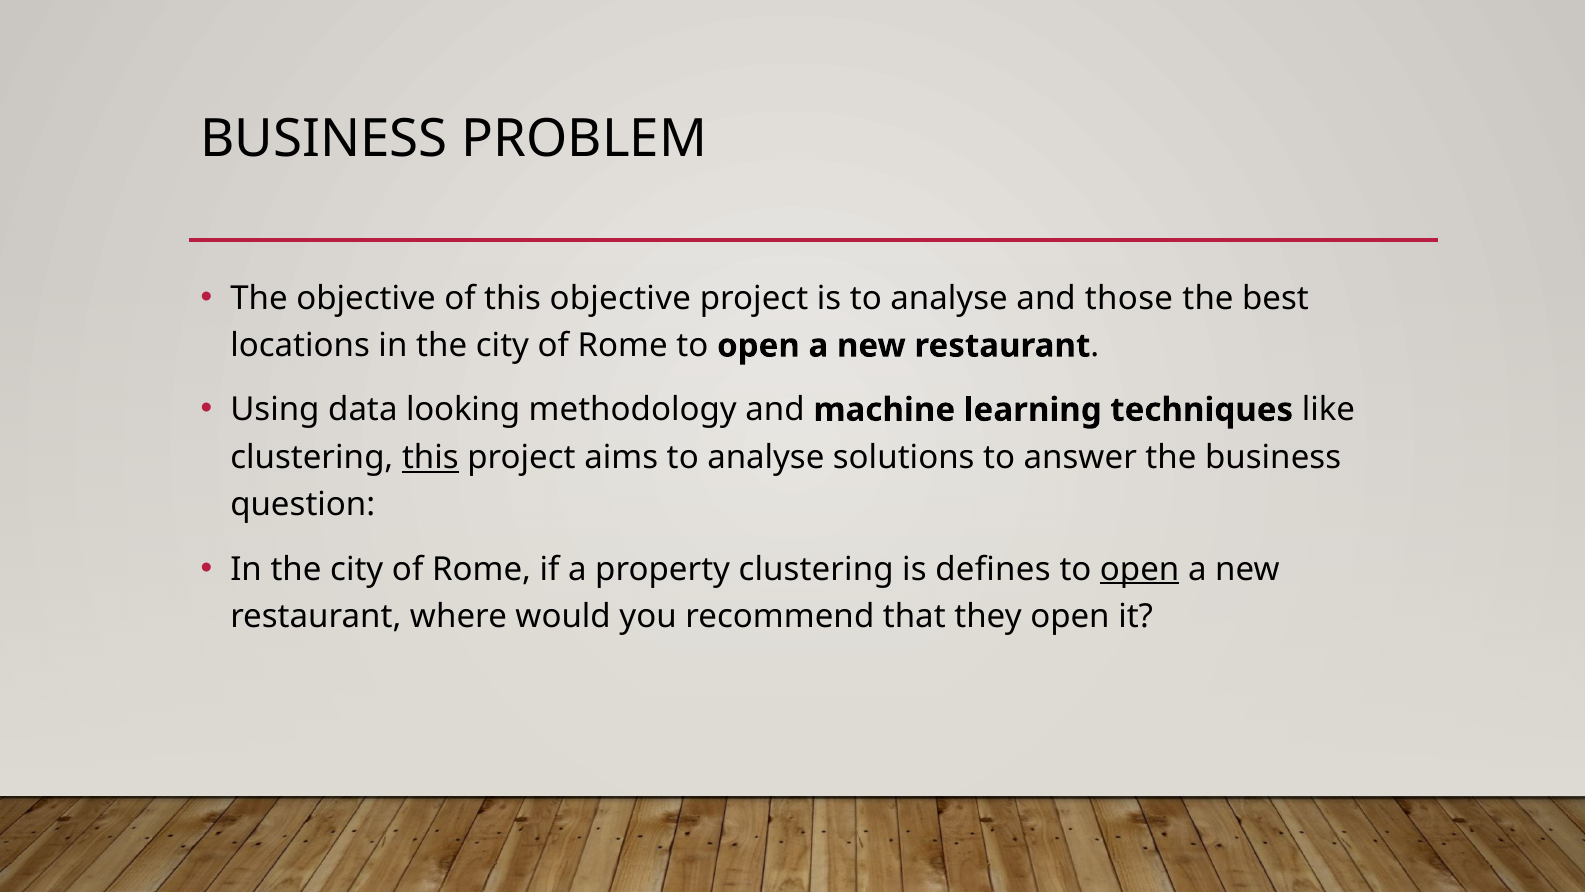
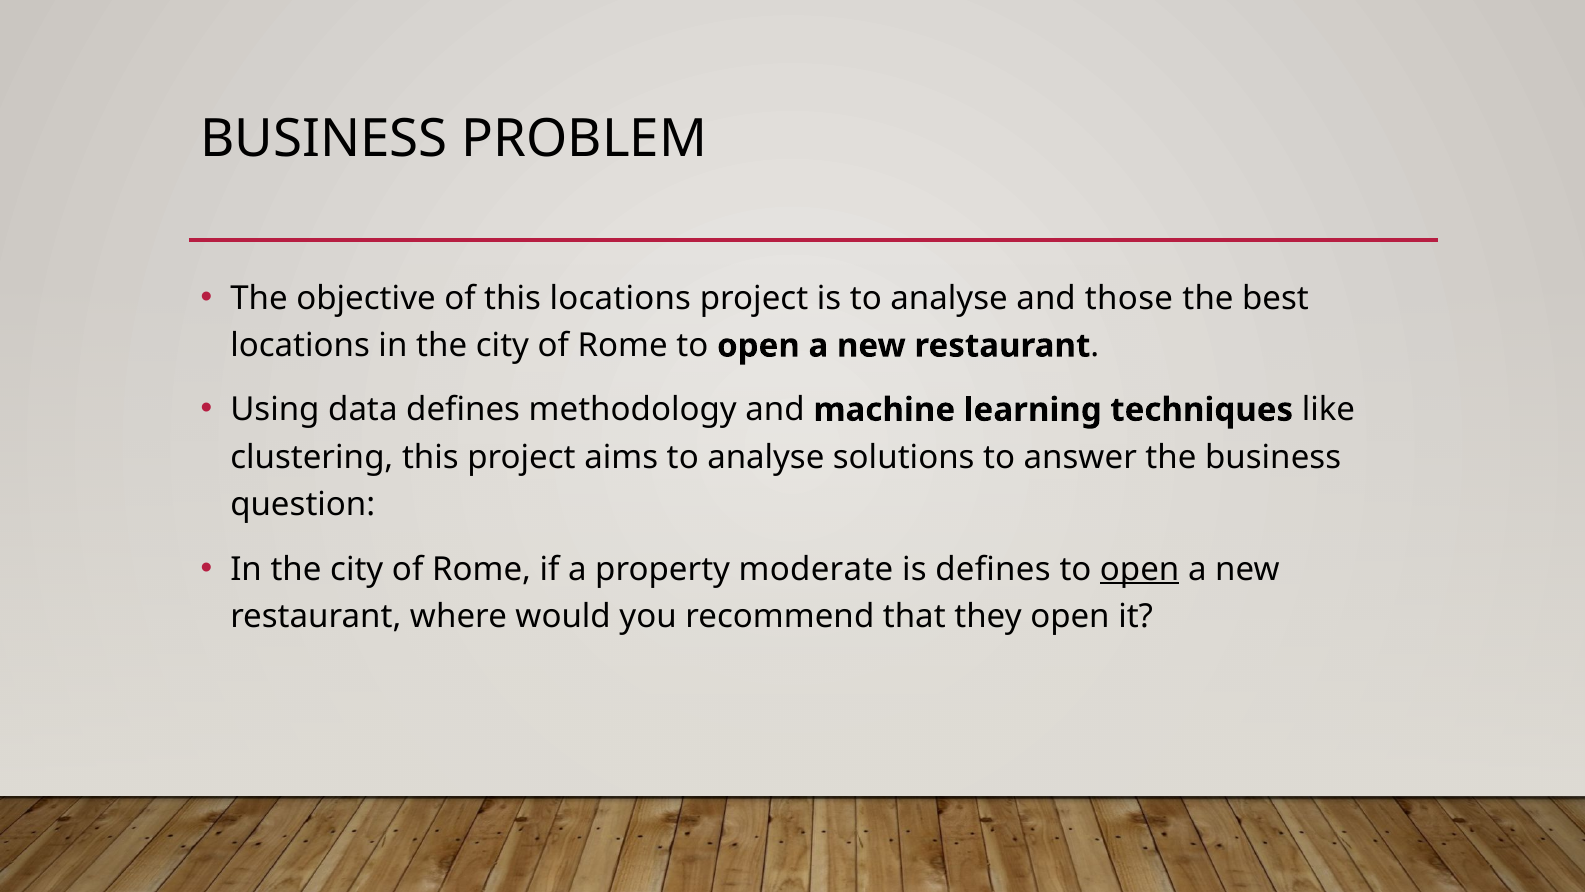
this objective: objective -> locations
data looking: looking -> defines
this at (430, 457) underline: present -> none
property clustering: clustering -> moderate
